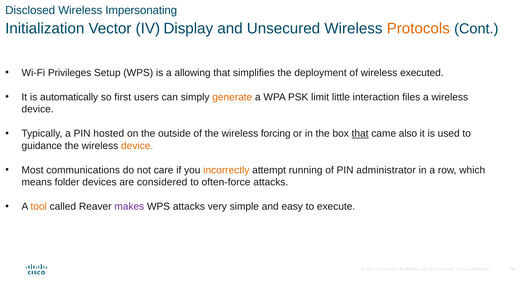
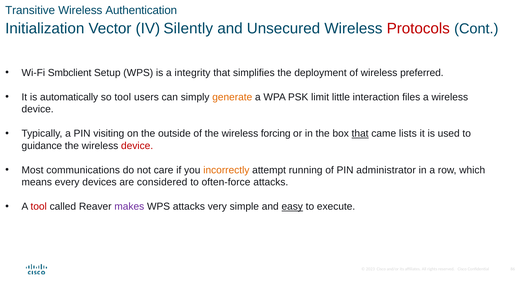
Disclosed: Disclosed -> Transitive
Impersonating: Impersonating -> Authentication
Display: Display -> Silently
Protocols colour: orange -> red
Privileges: Privileges -> Smbclient
allowing: allowing -> integrity
executed: executed -> preferred
so first: first -> tool
hosted: hosted -> visiting
also: also -> lists
device at (137, 146) colour: orange -> red
folder: folder -> every
tool at (39, 206) colour: orange -> red
easy underline: none -> present
